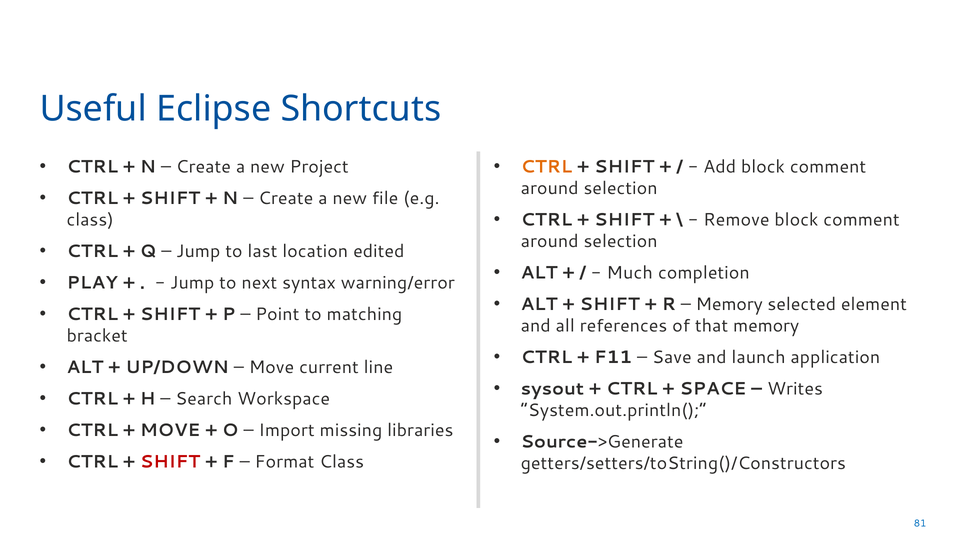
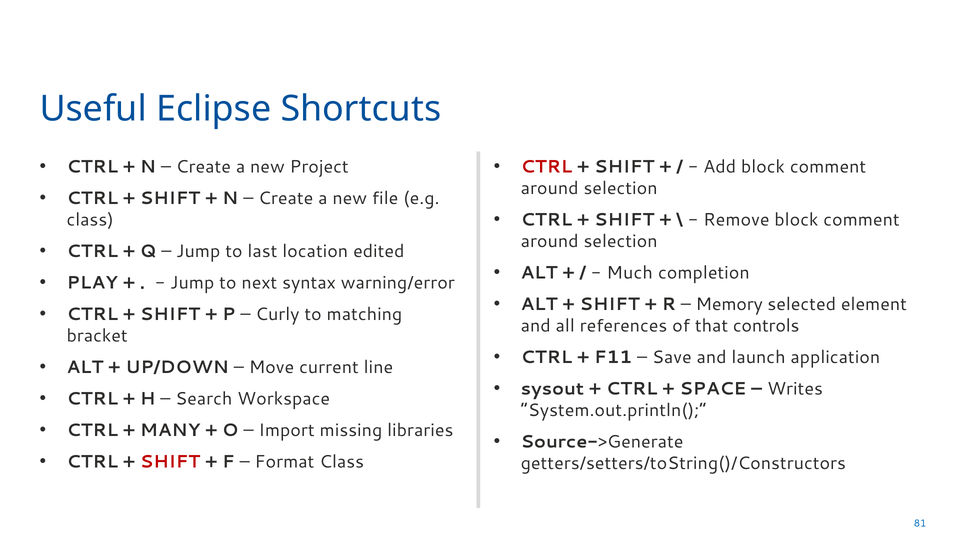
CTRL at (546, 167) colour: orange -> red
Point: Point -> Curly
that memory: memory -> controls
MOVE at (170, 430): MOVE -> MANY
